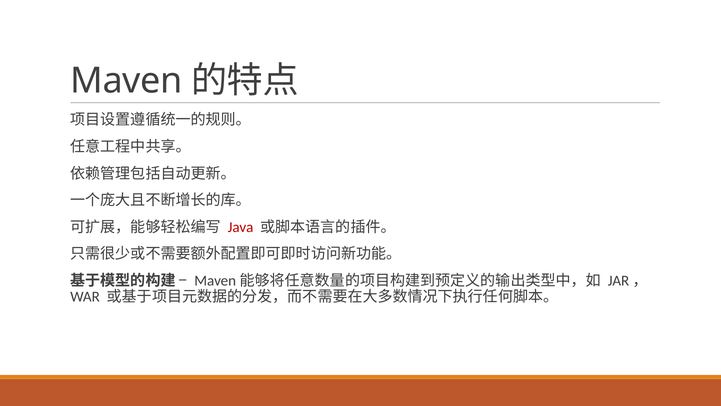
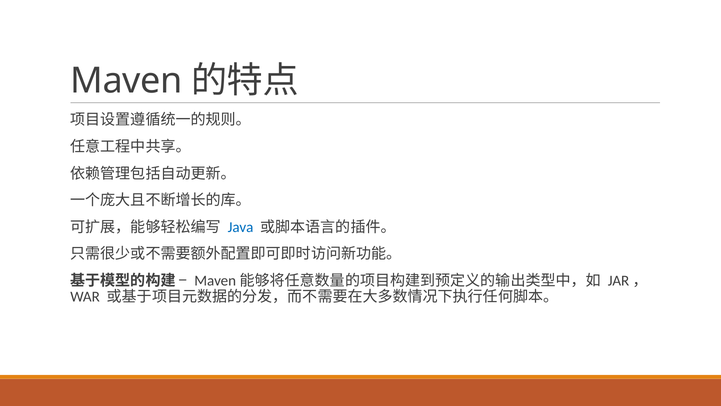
Java colour: red -> blue
